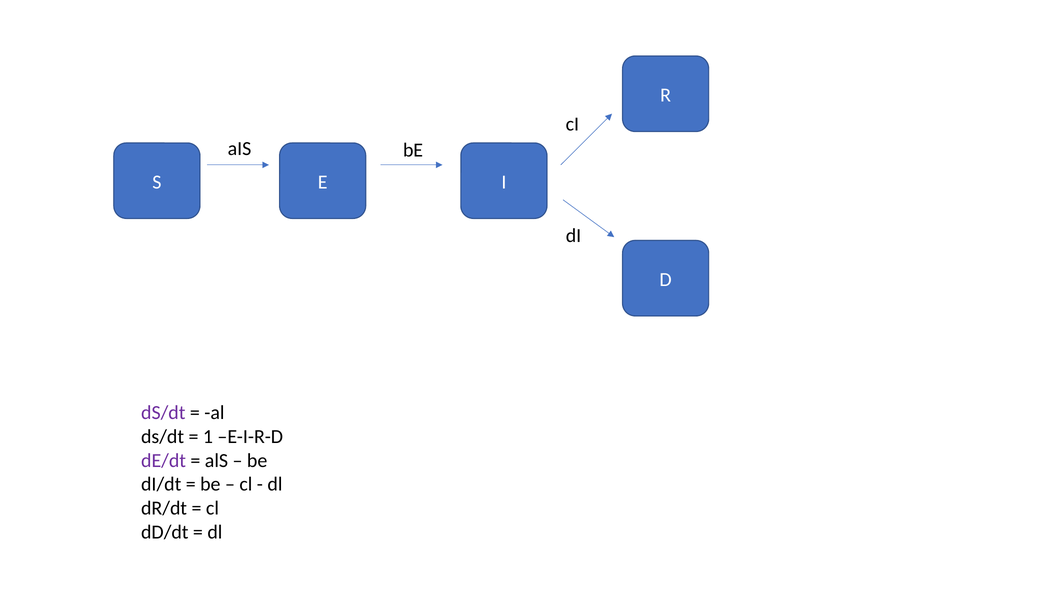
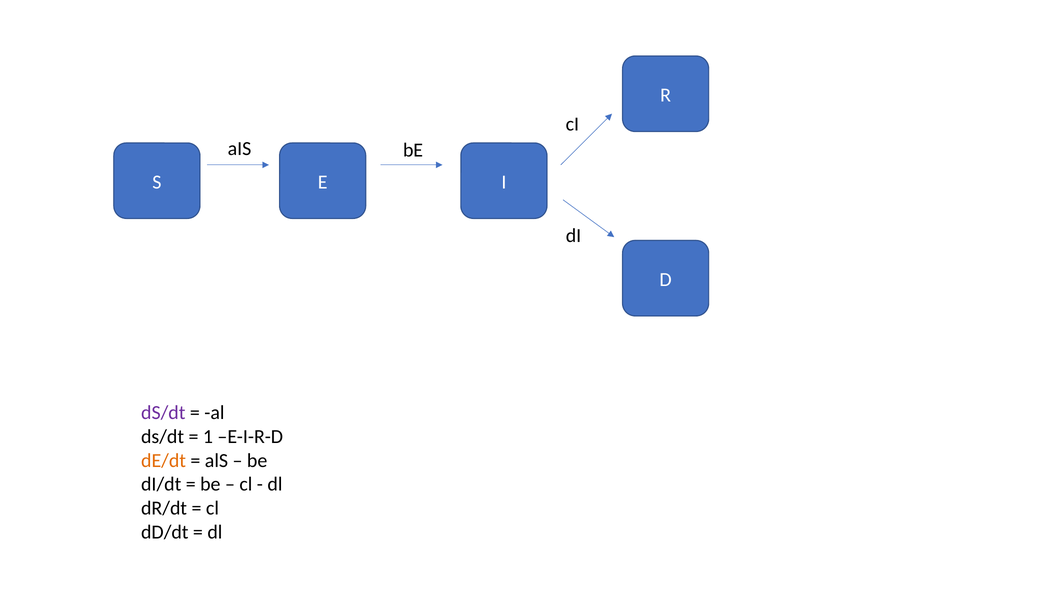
dE/dt colour: purple -> orange
